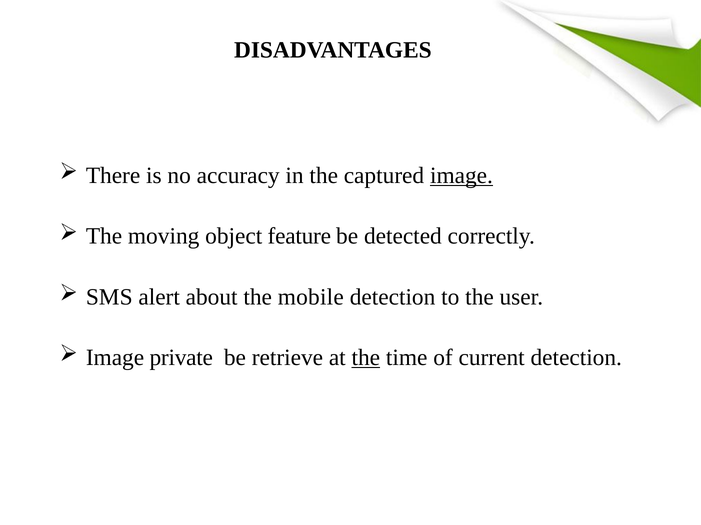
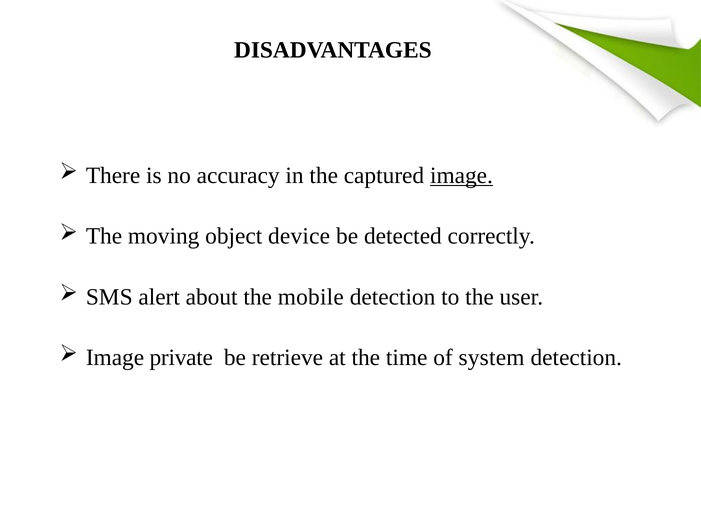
feature: feature -> device
the at (366, 358) underline: present -> none
current: current -> system
